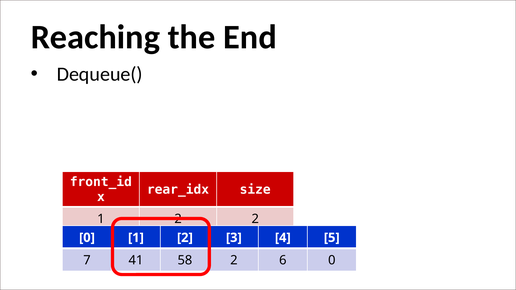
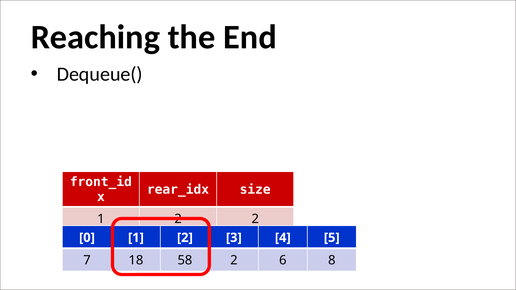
41: 41 -> 18
6 0: 0 -> 8
